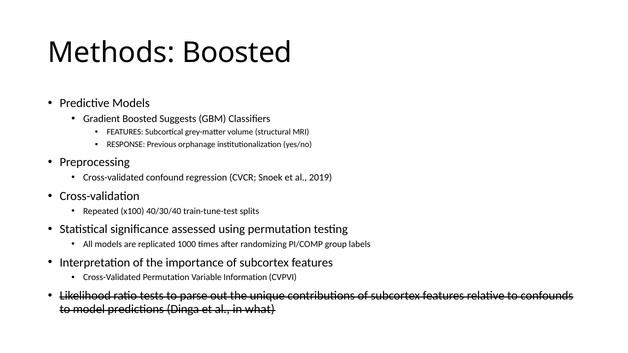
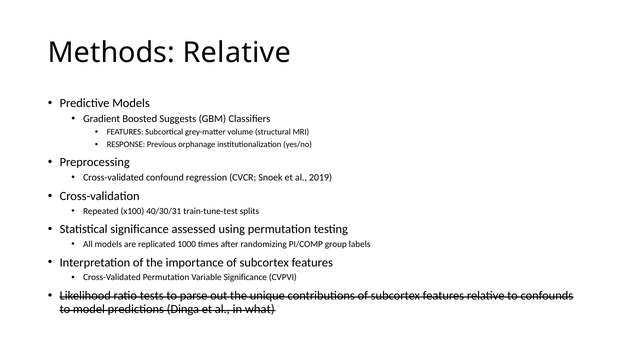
Methods Boosted: Boosted -> Relative
40/30/40: 40/30/40 -> 40/30/31
Variable Information: Information -> Significance
